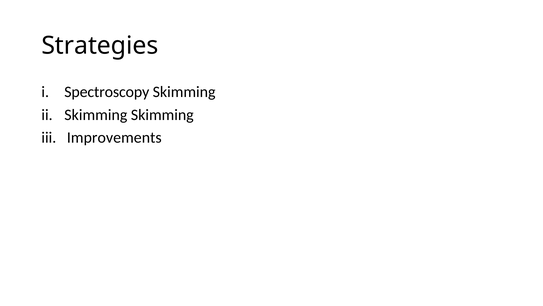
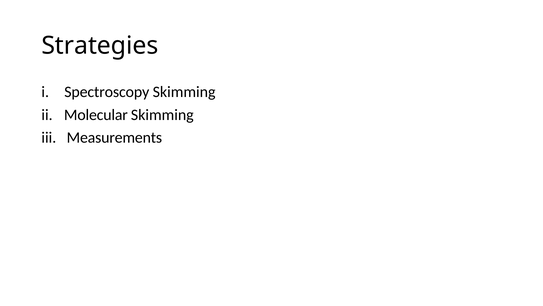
Skimming at (96, 115): Skimming -> Molecular
Improvements: Improvements -> Measurements
